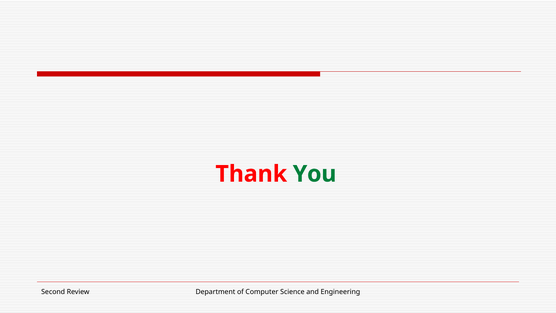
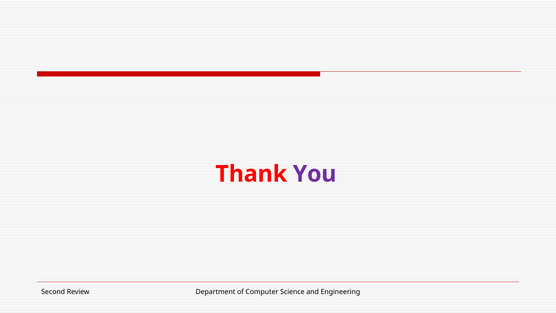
You colour: green -> purple
